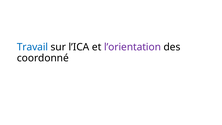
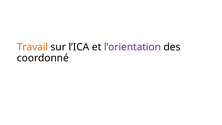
Travail colour: blue -> orange
